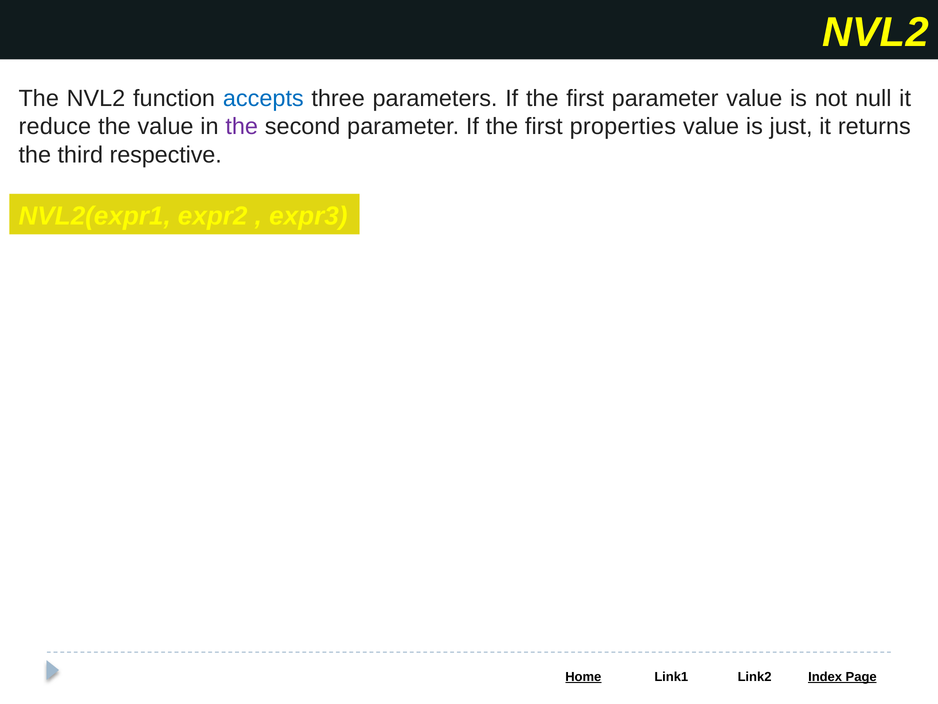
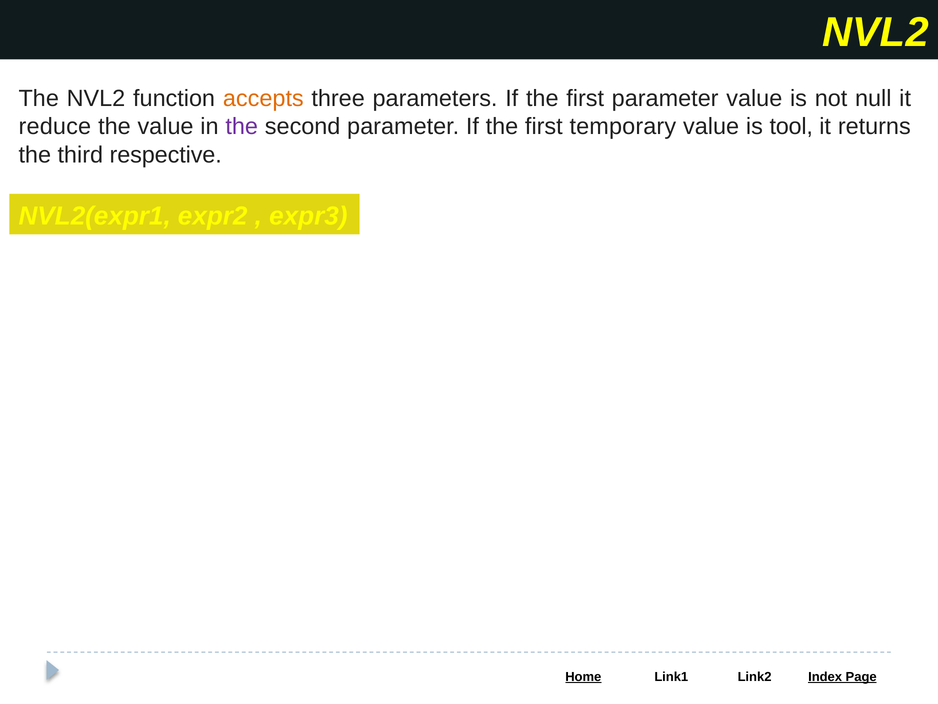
accepts colour: blue -> orange
properties: properties -> temporary
just: just -> tool
